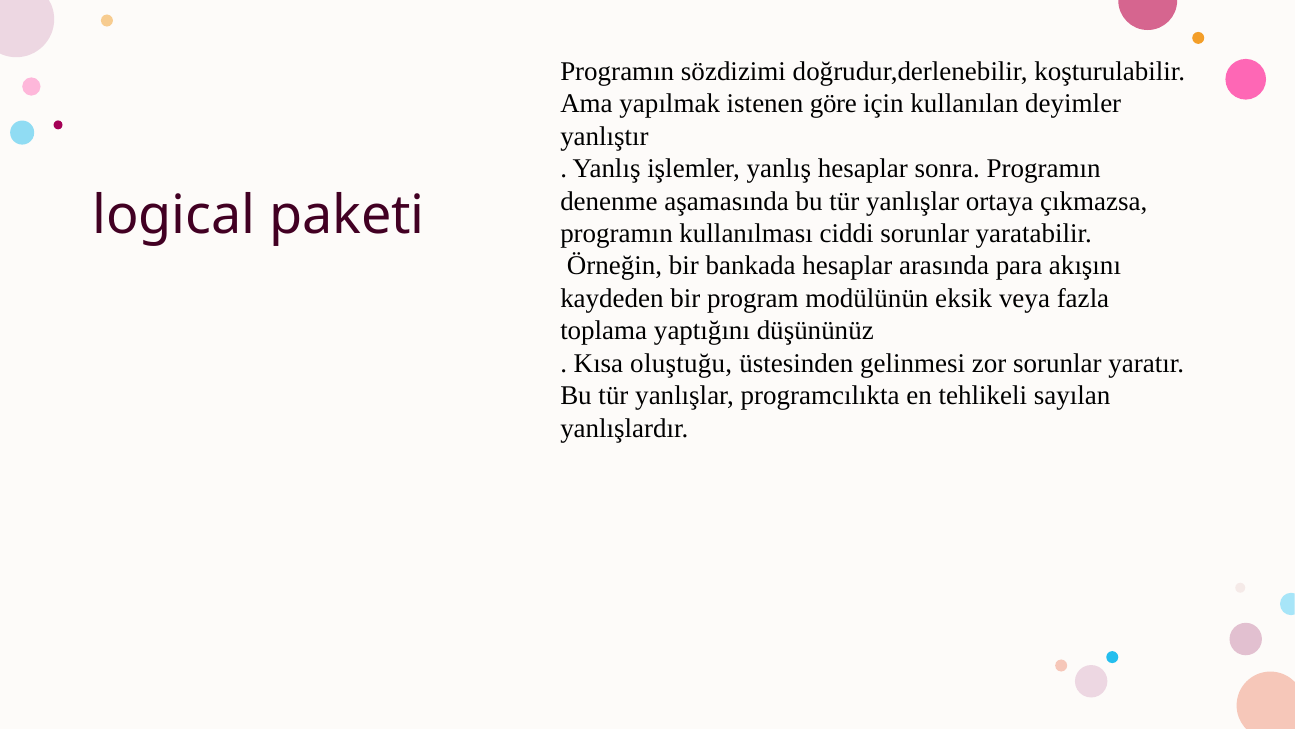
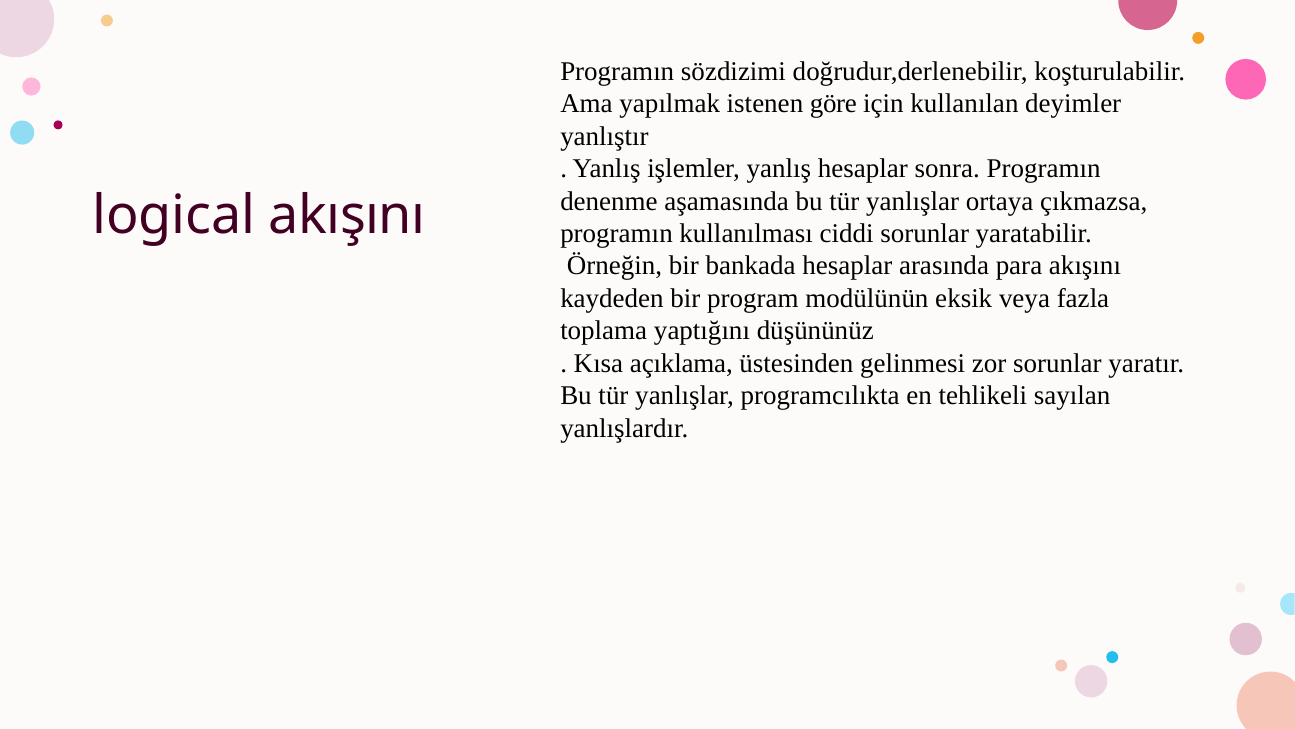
logical paketi: paketi -> akışını
oluştuğu: oluştuğu -> açıklama
